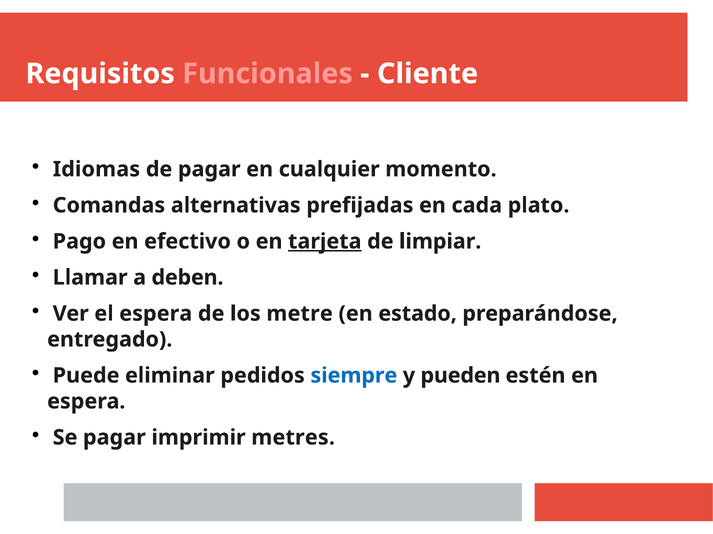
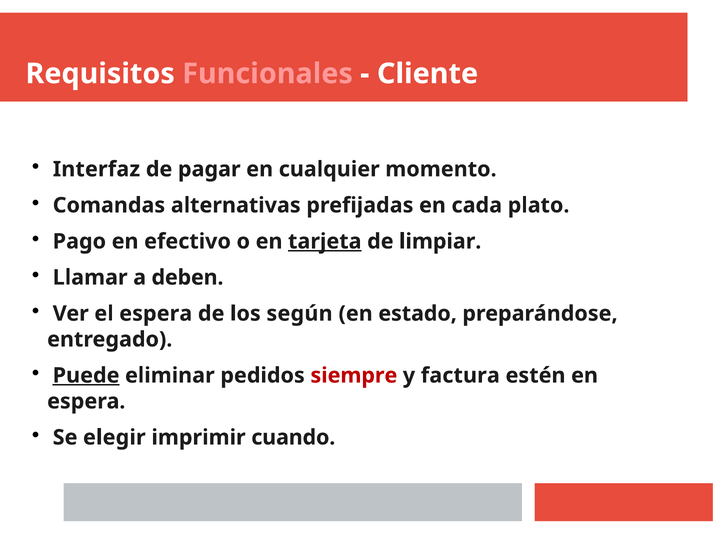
Idiomas: Idiomas -> Interfaz
metre: metre -> según
Puede underline: none -> present
siempre colour: blue -> red
pueden: pueden -> factura
Se pagar: pagar -> elegir
metres: metres -> cuando
